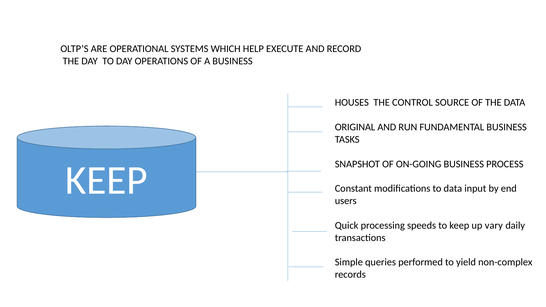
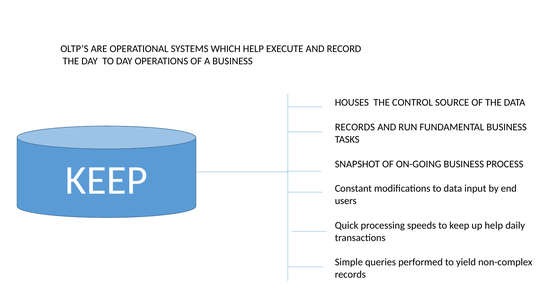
ORIGINAL at (355, 127): ORIGINAL -> RECORDS
up vary: vary -> help
